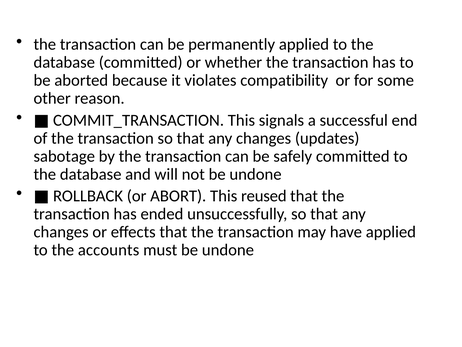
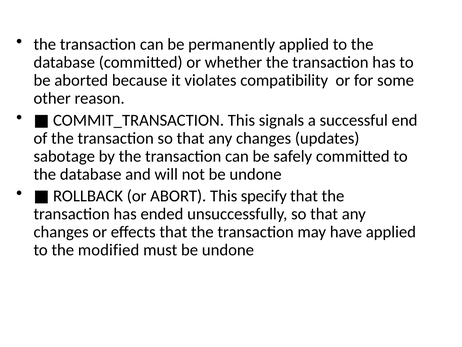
reused: reused -> specify
accounts: accounts -> modified
